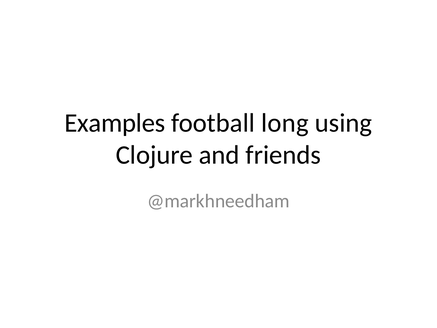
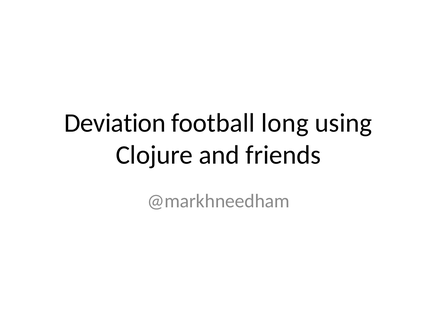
Examples: Examples -> Deviation
